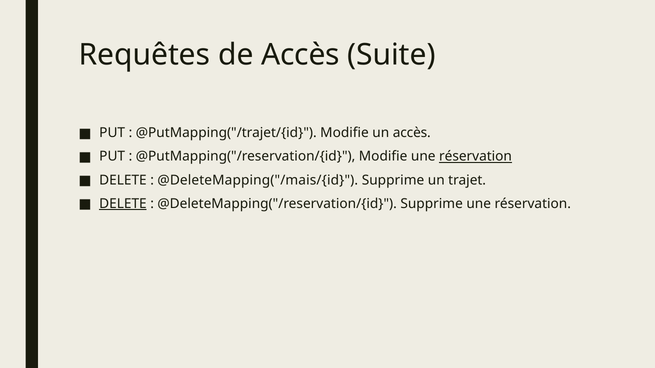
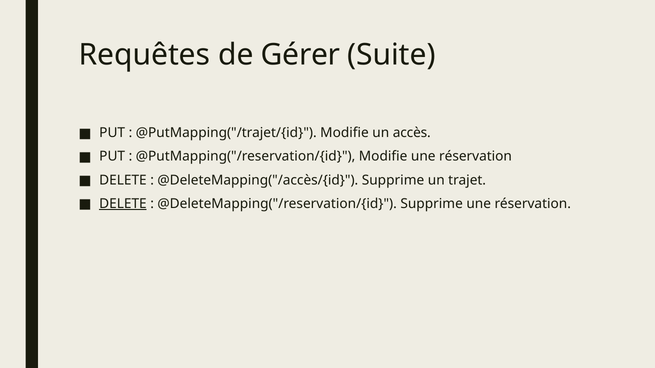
de Accès: Accès -> Gérer
réservation at (475, 157) underline: present -> none
@DeleteMapping("/mais/{id: @DeleteMapping("/mais/{id -> @DeleteMapping("/accès/{id
